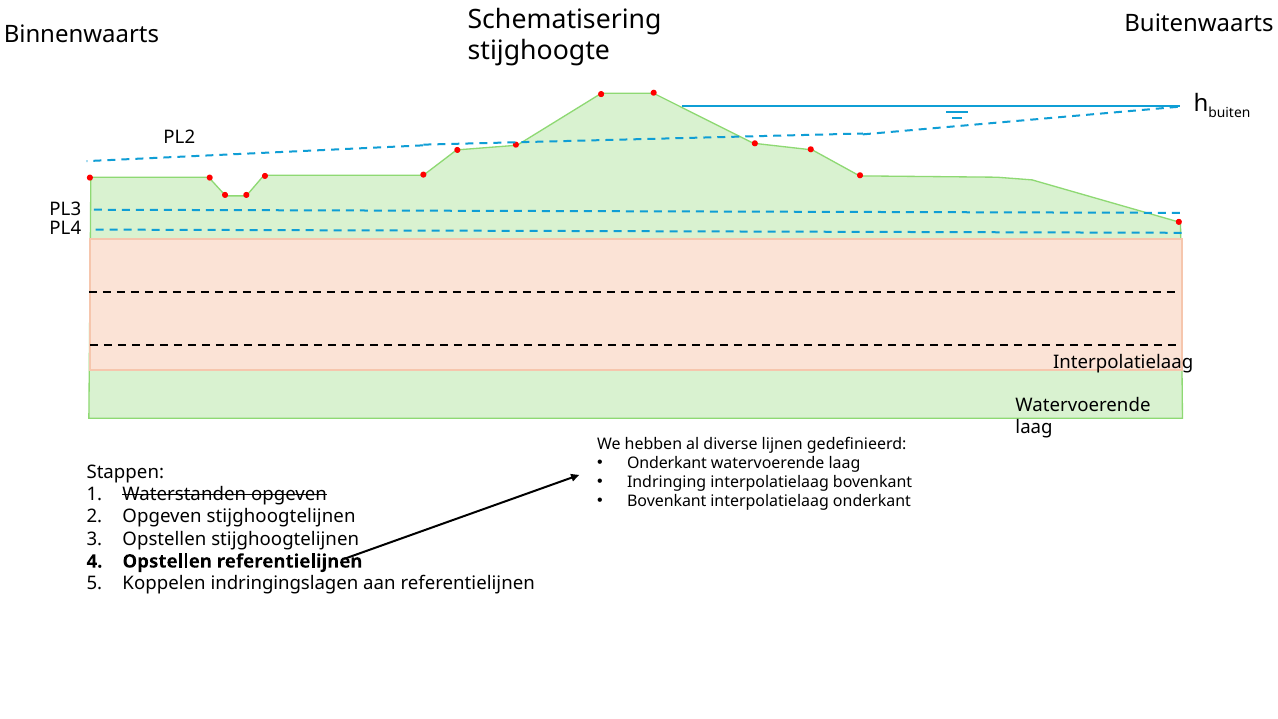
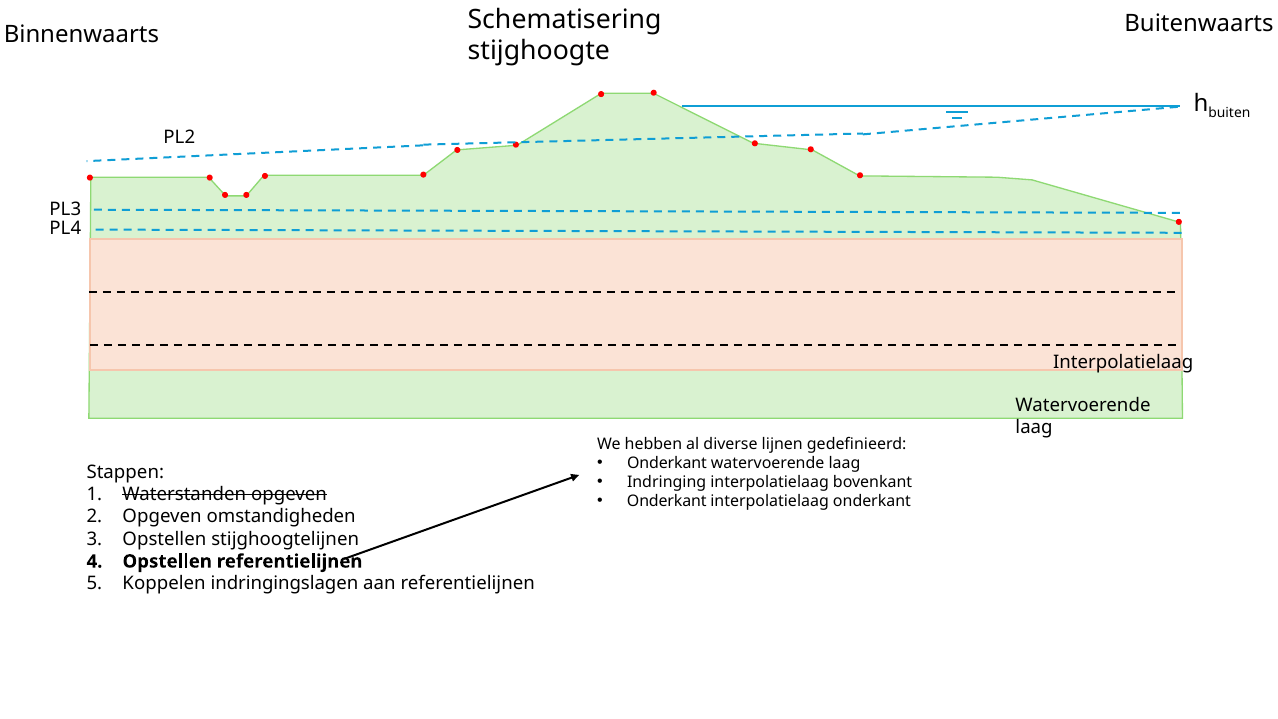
Bovenkant at (667, 501): Bovenkant -> Onderkant
Opgeven stijghoogtelijnen: stijghoogtelijnen -> omstandigheden
